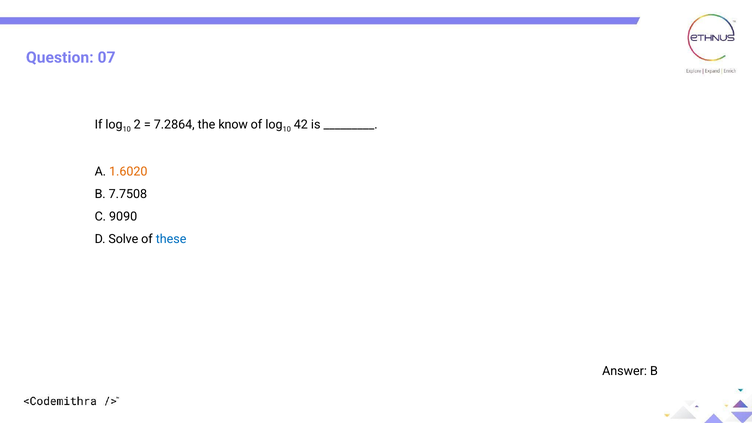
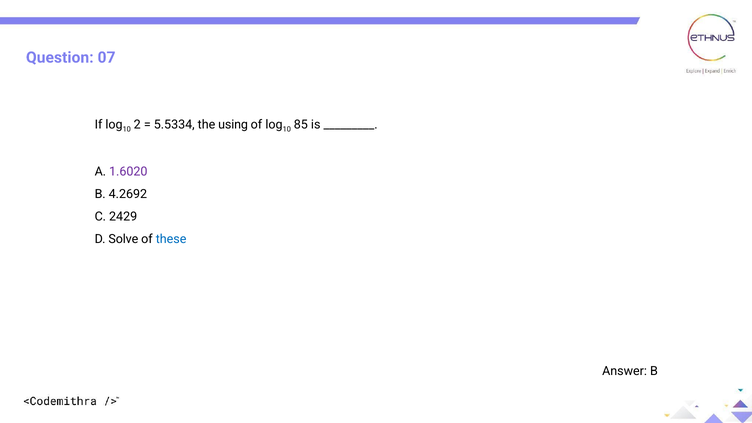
7.2864: 7.2864 -> 5.5334
know: know -> using
42: 42 -> 85
1.6020 colour: orange -> purple
7.7508: 7.7508 -> 4.2692
9090: 9090 -> 2429
